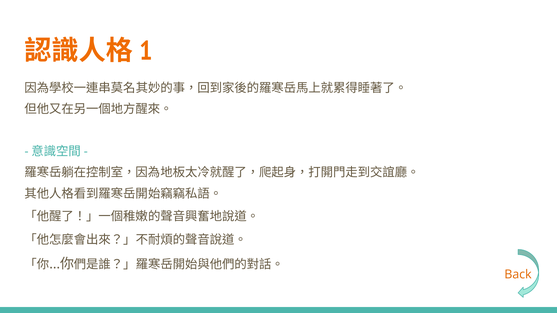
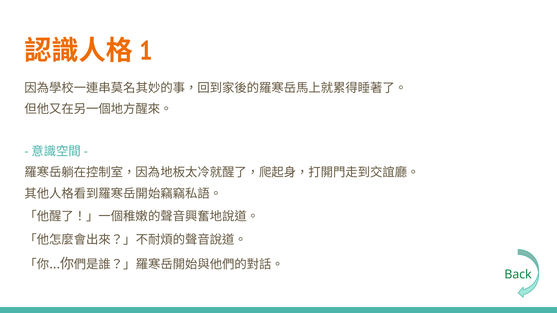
Back colour: orange -> green
